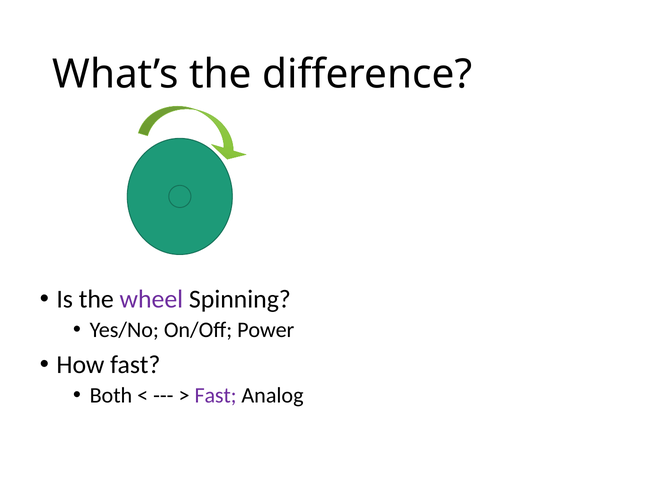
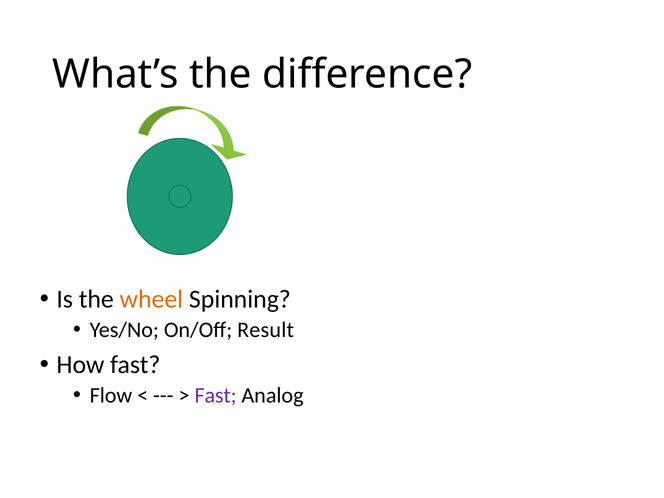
wheel colour: purple -> orange
Power: Power -> Result
Both: Both -> Flow
